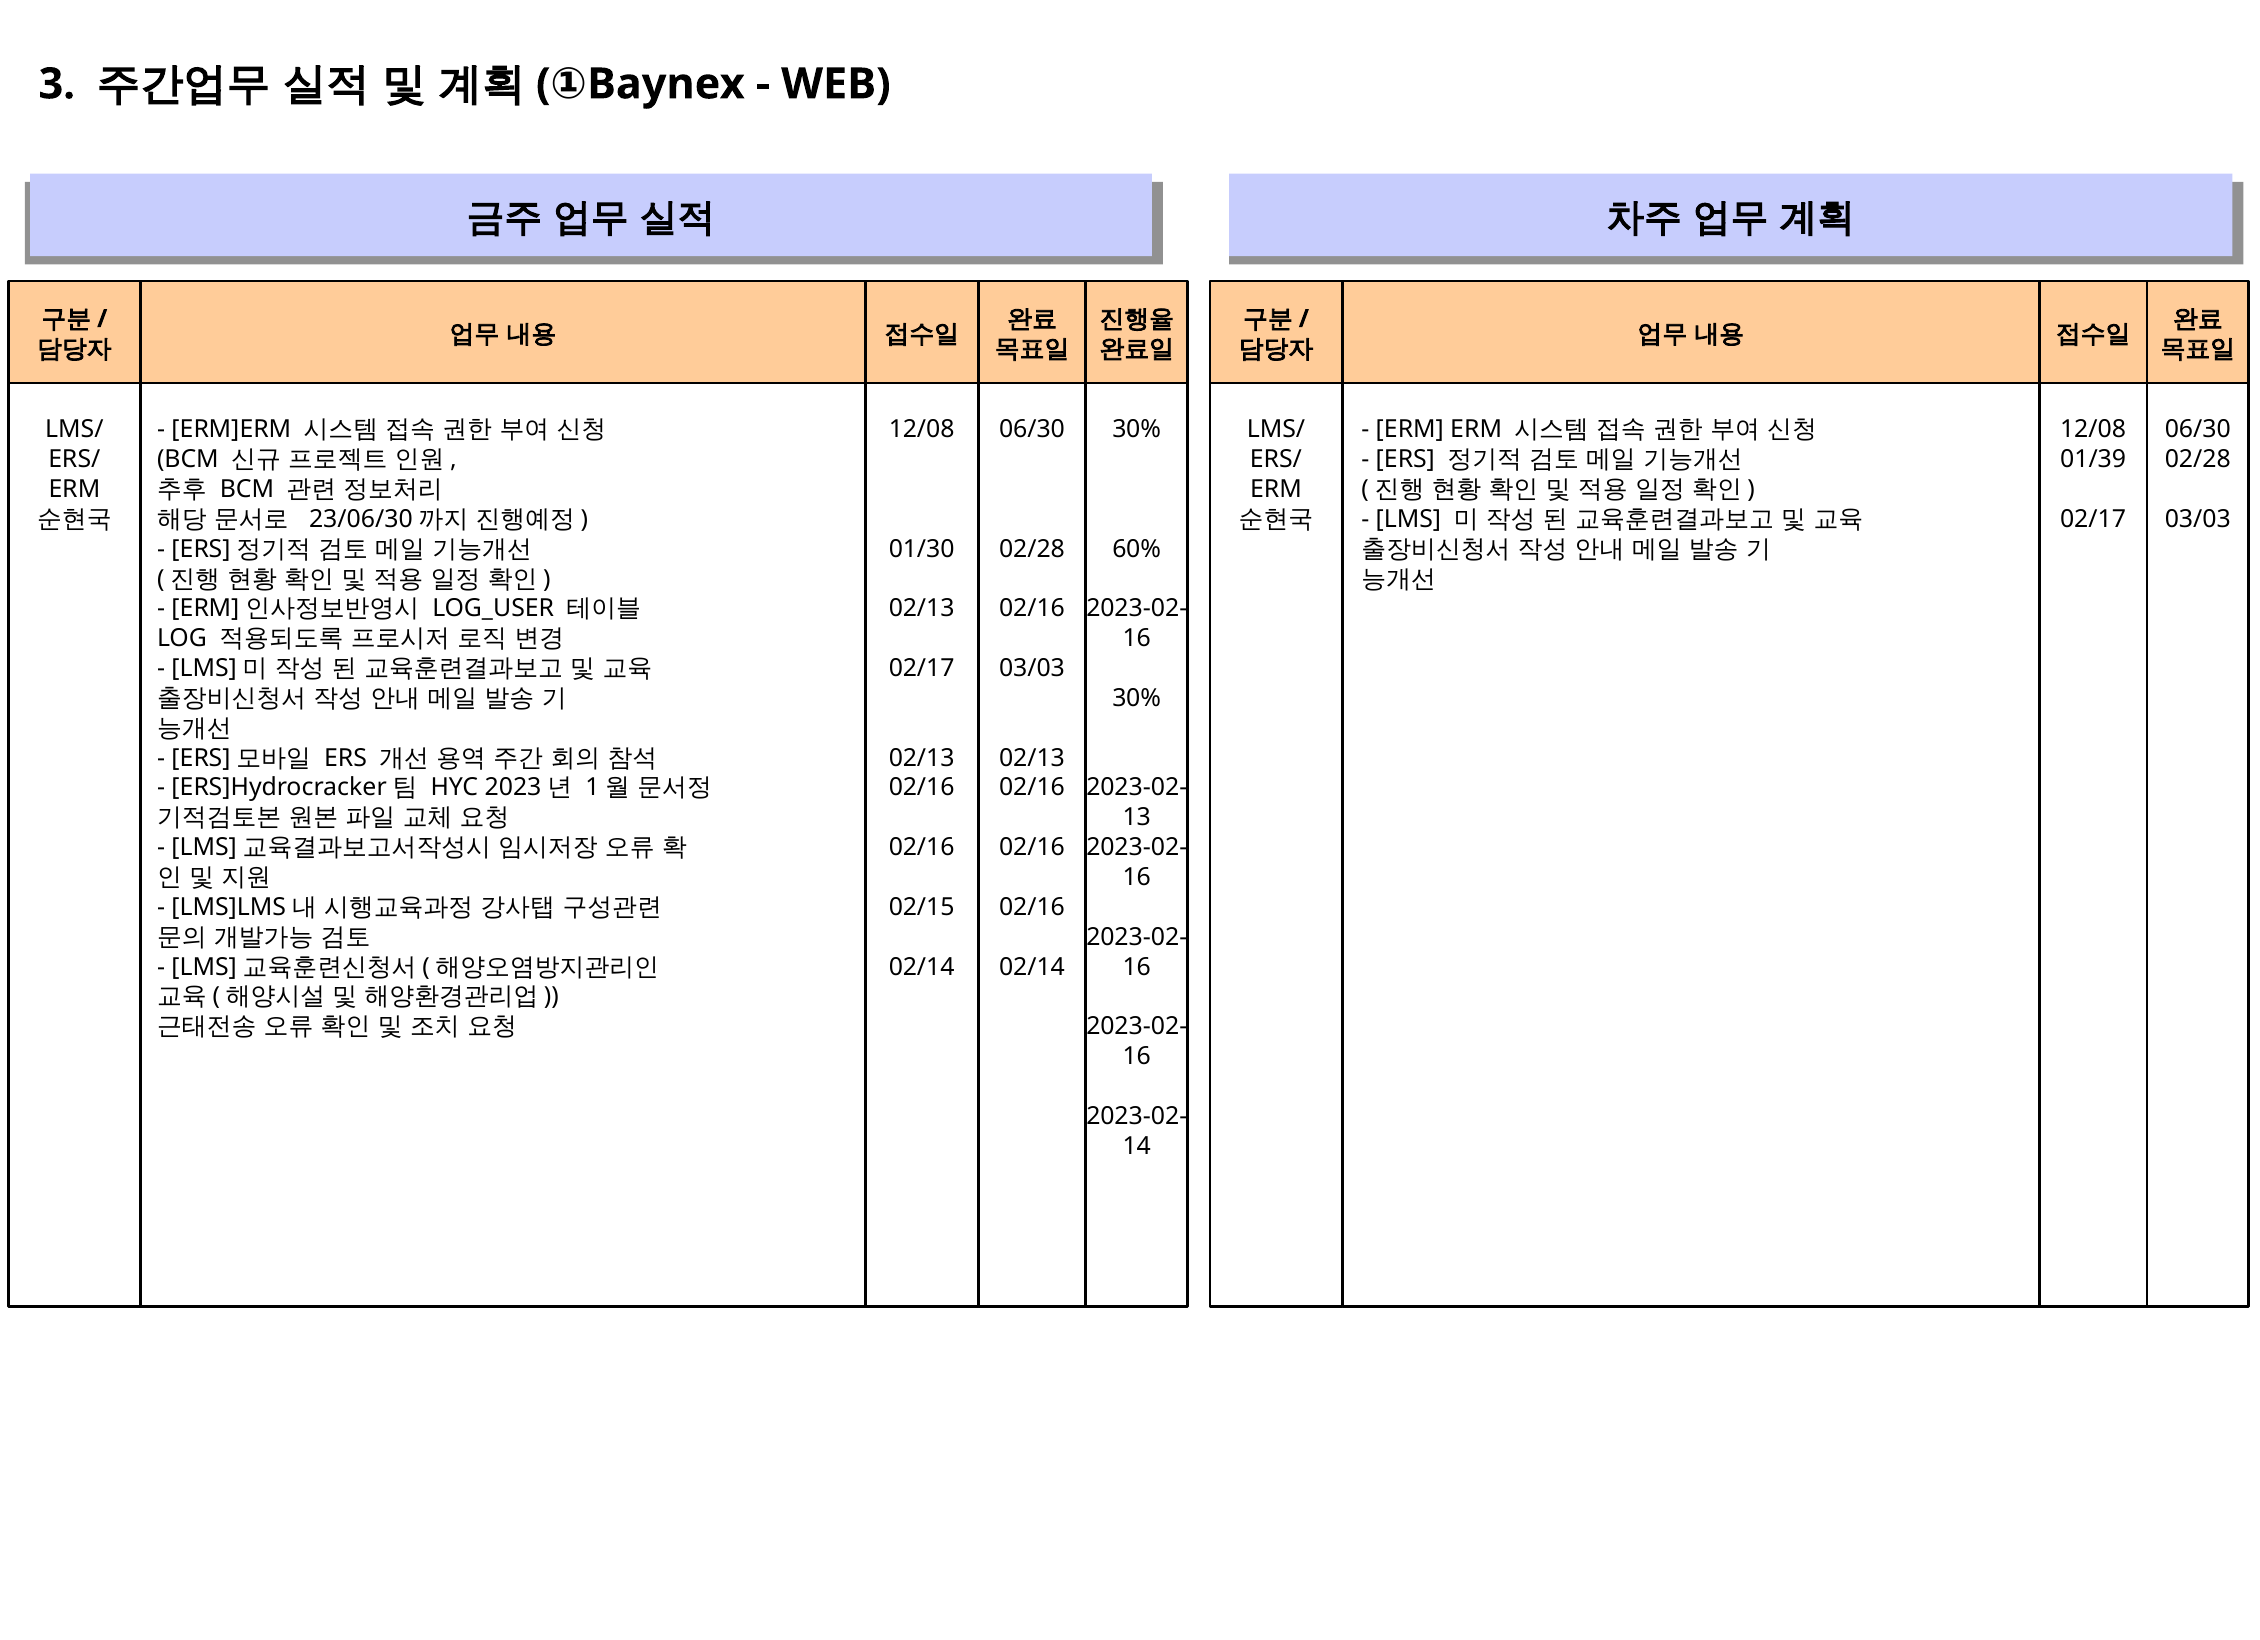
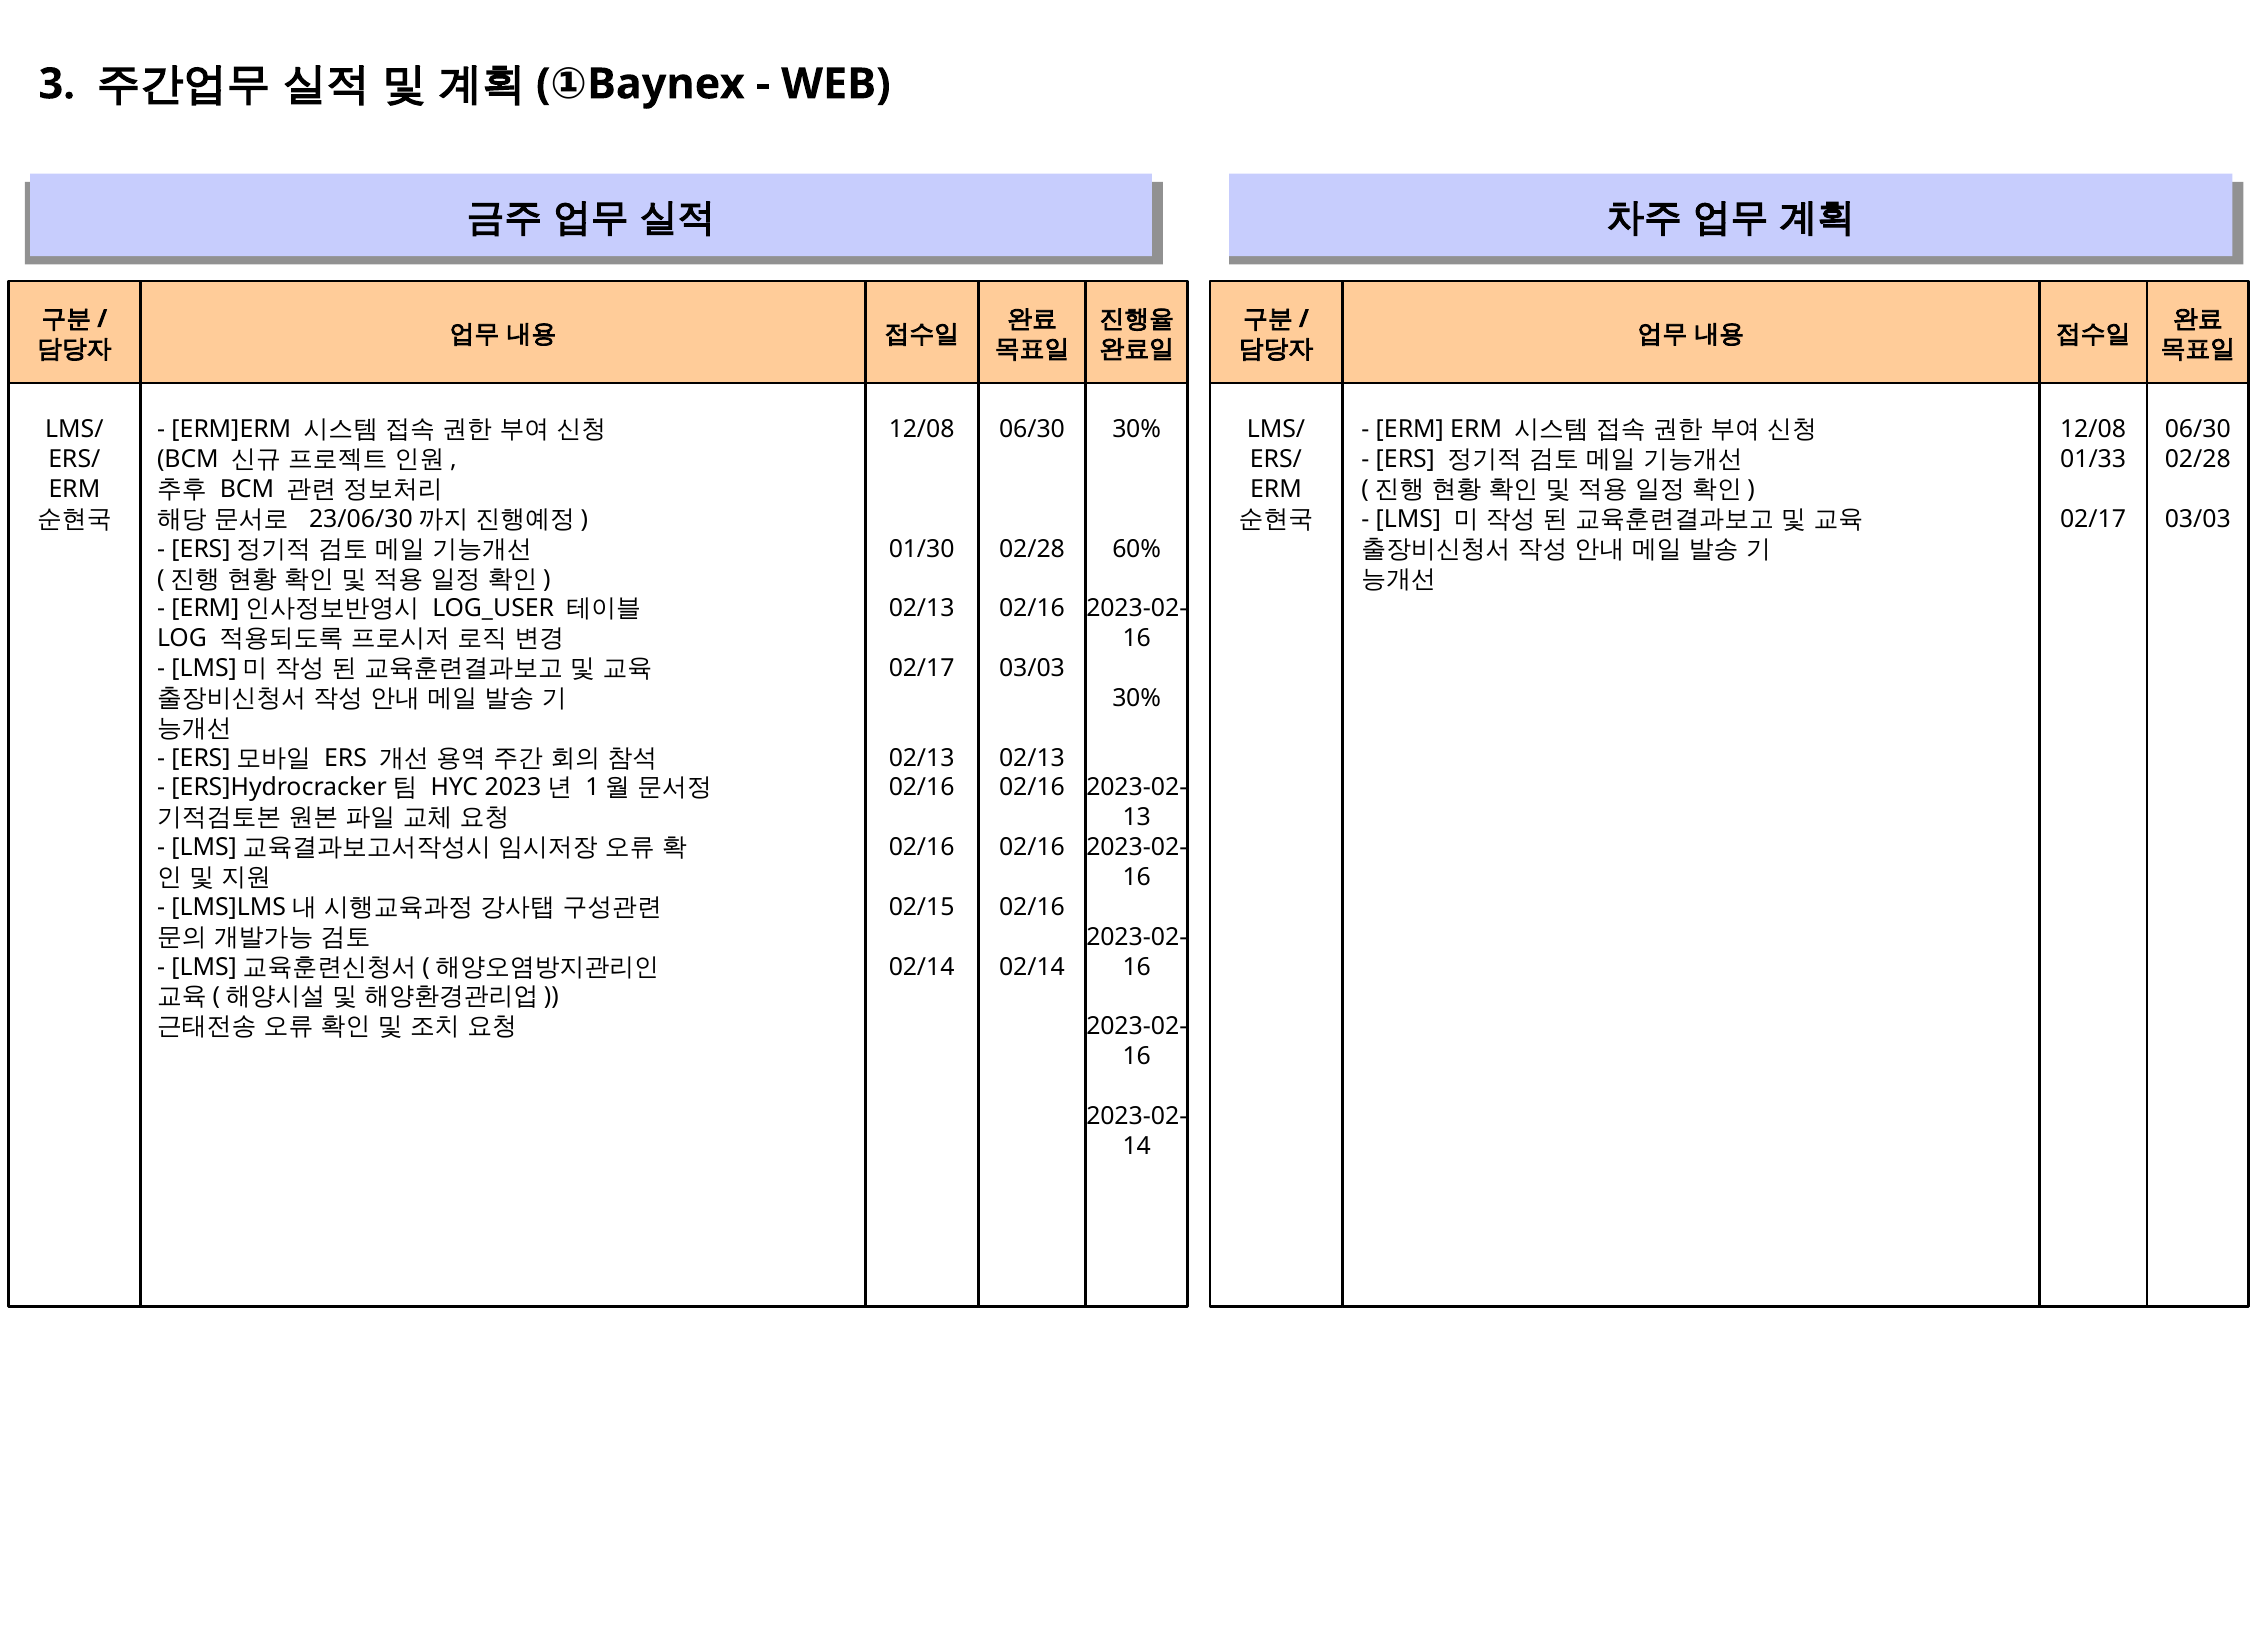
01/39: 01/39 -> 01/33
